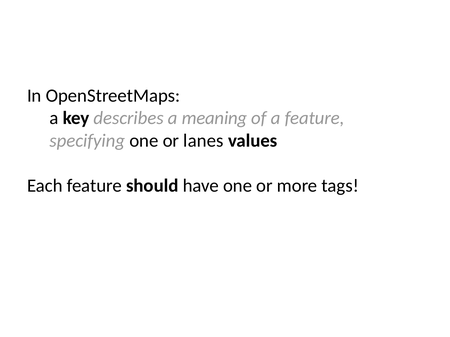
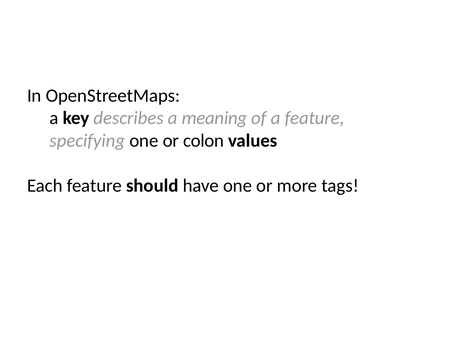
lanes: lanes -> colon
